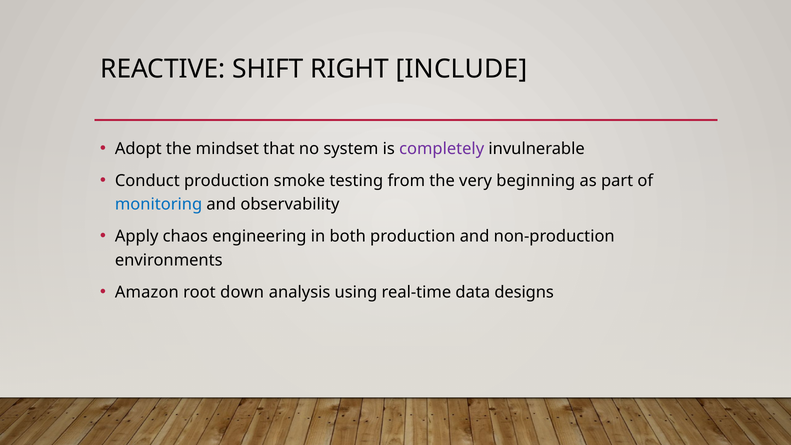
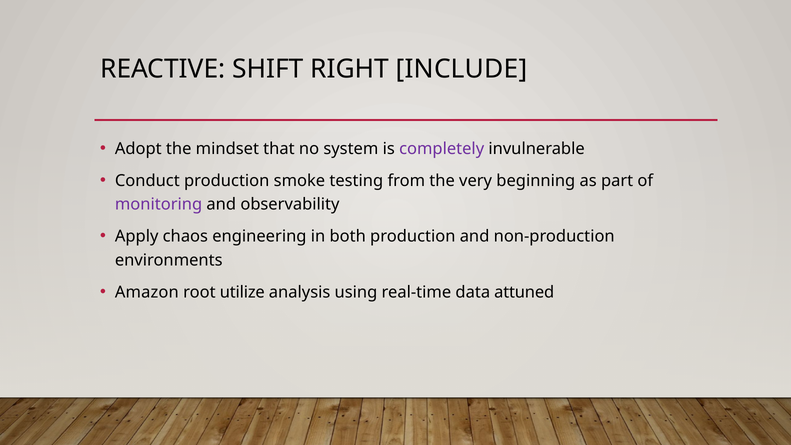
monitoring colour: blue -> purple
down: down -> utilize
designs: designs -> attuned
